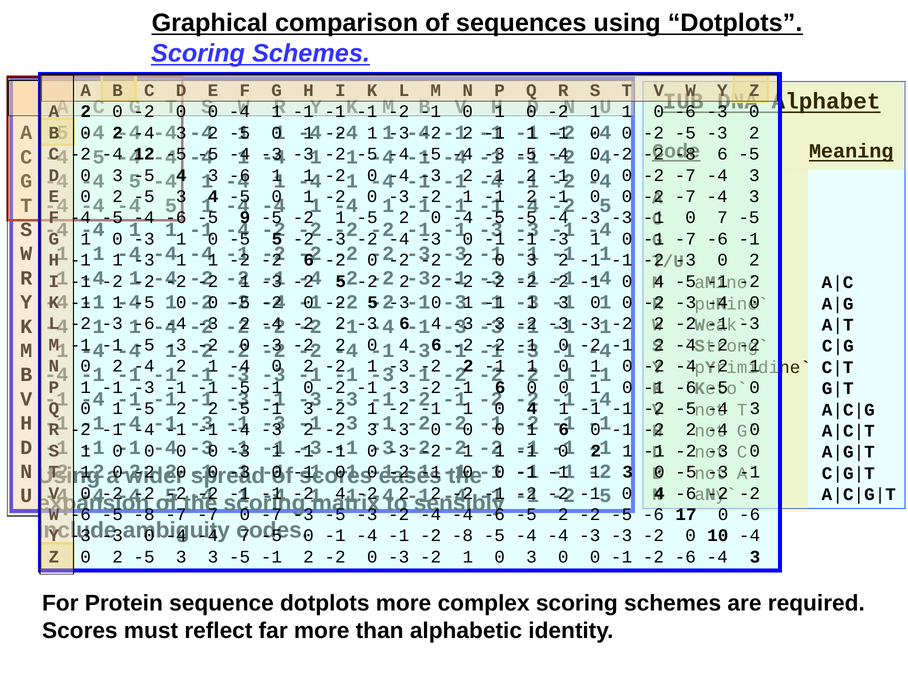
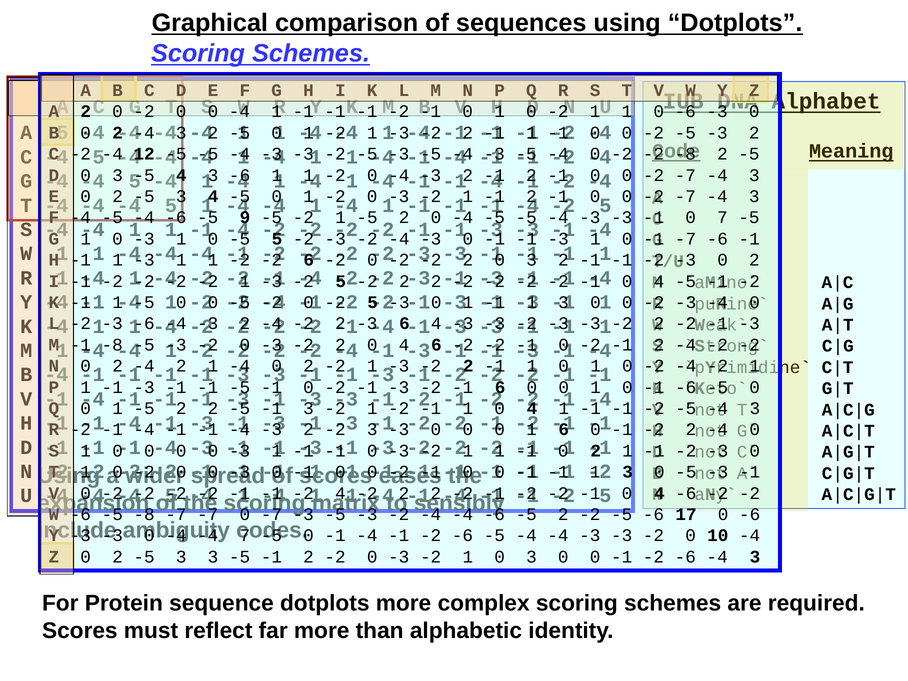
-3 -2 -5 -4: -4 -> -3
6 at (722, 154): 6 -> 2
-1 at (112, 345): -1 -> -8
-4 -1 -2 -8: -8 -> -6
